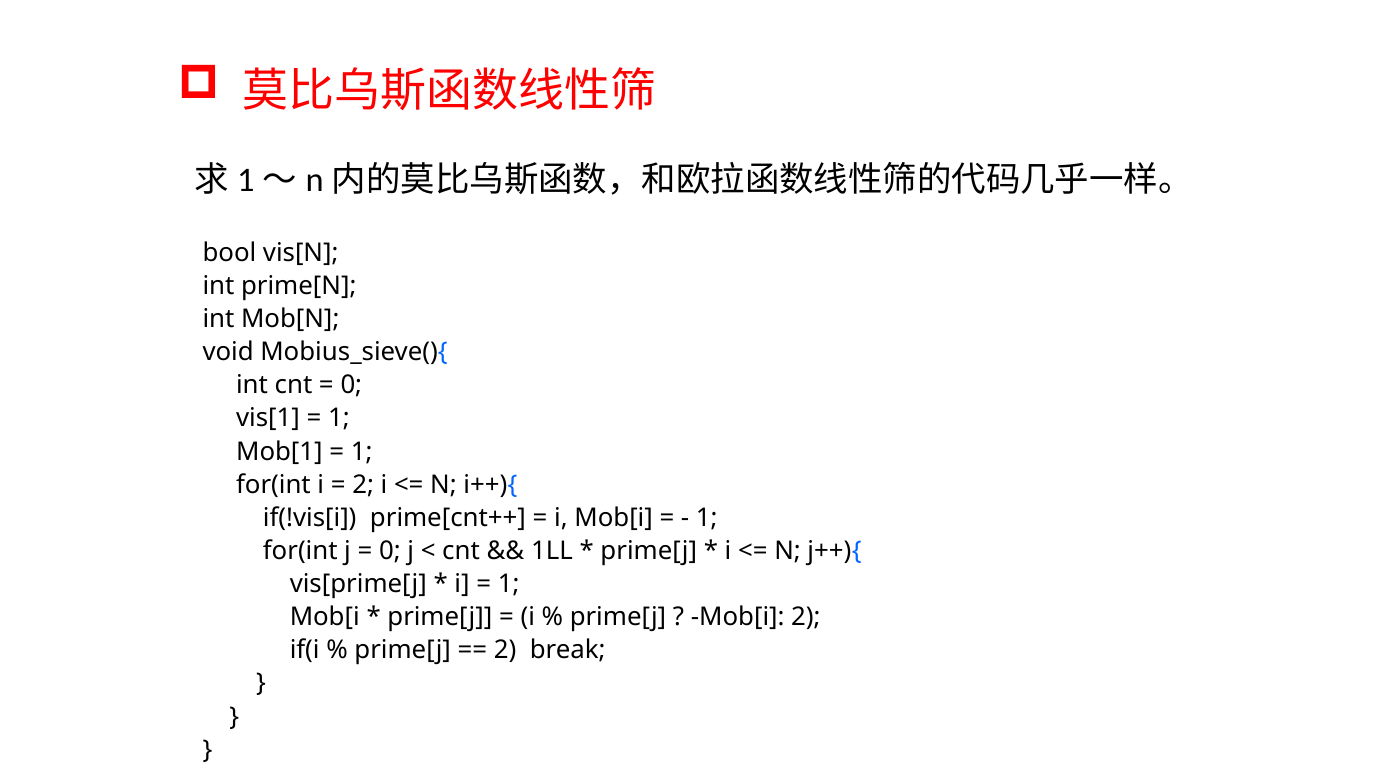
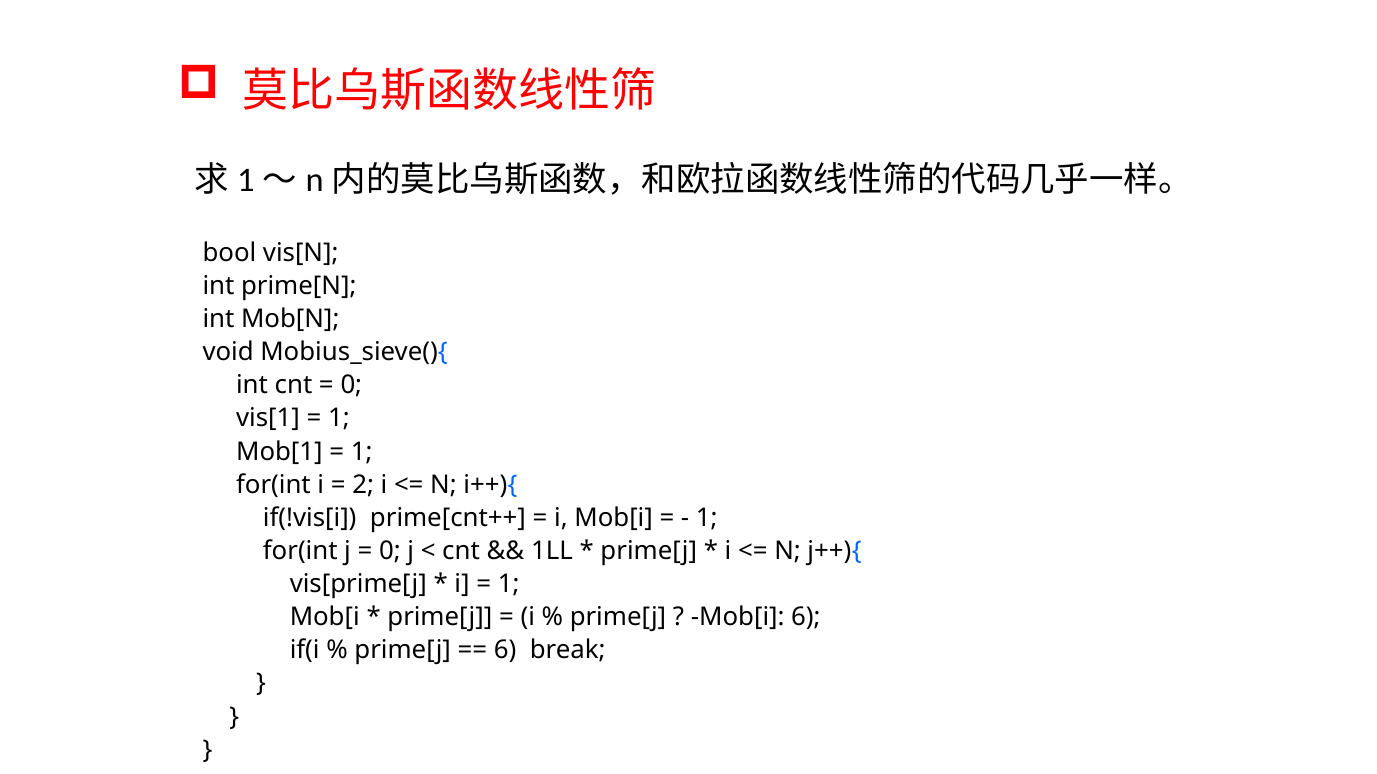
Mob[i 2: 2 -> 6
2 at (505, 651): 2 -> 6
